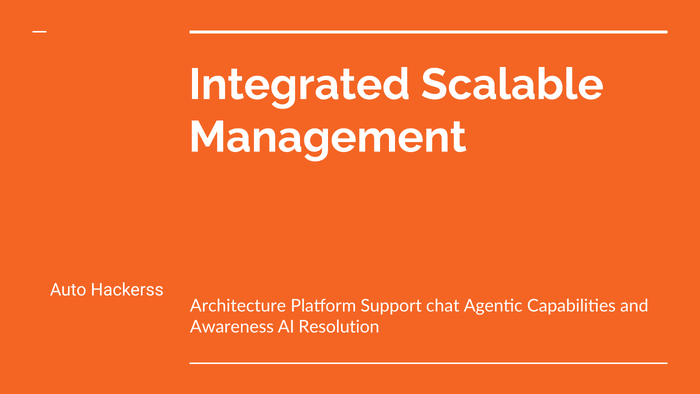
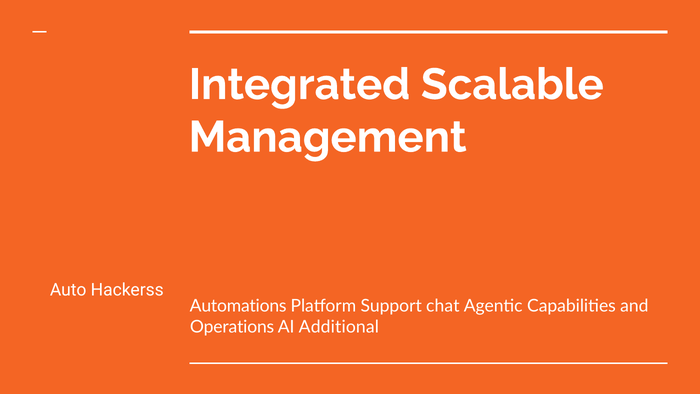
Architecture: Architecture -> Automations
Awareness: Awareness -> Operations
Resolution: Resolution -> Additional
